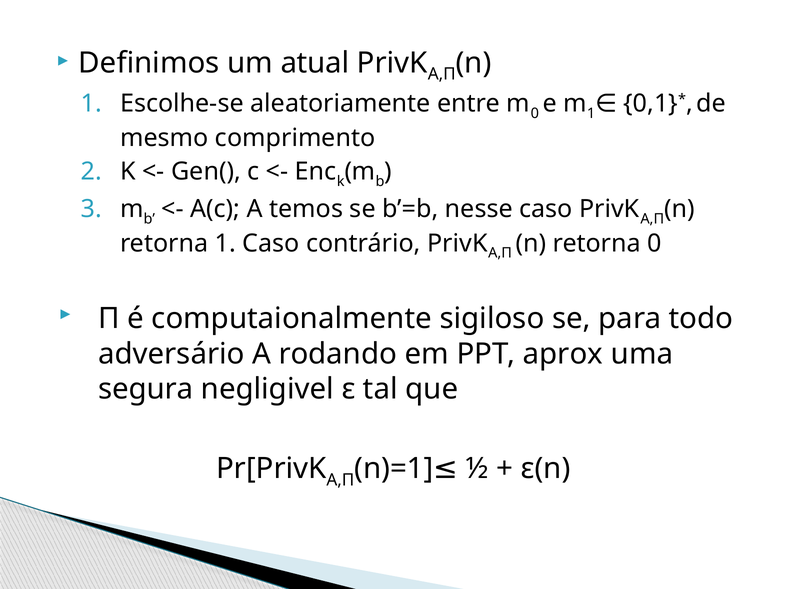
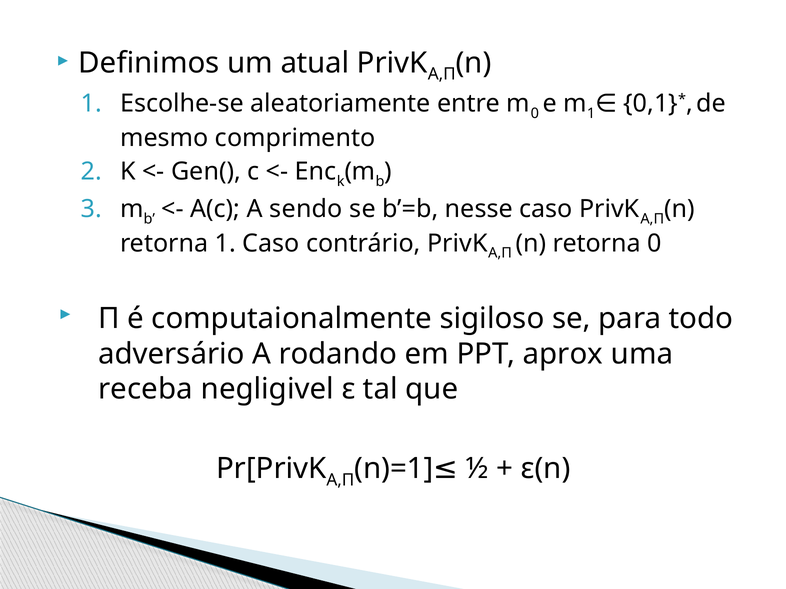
temos: temos -> sendo
segura: segura -> receba
